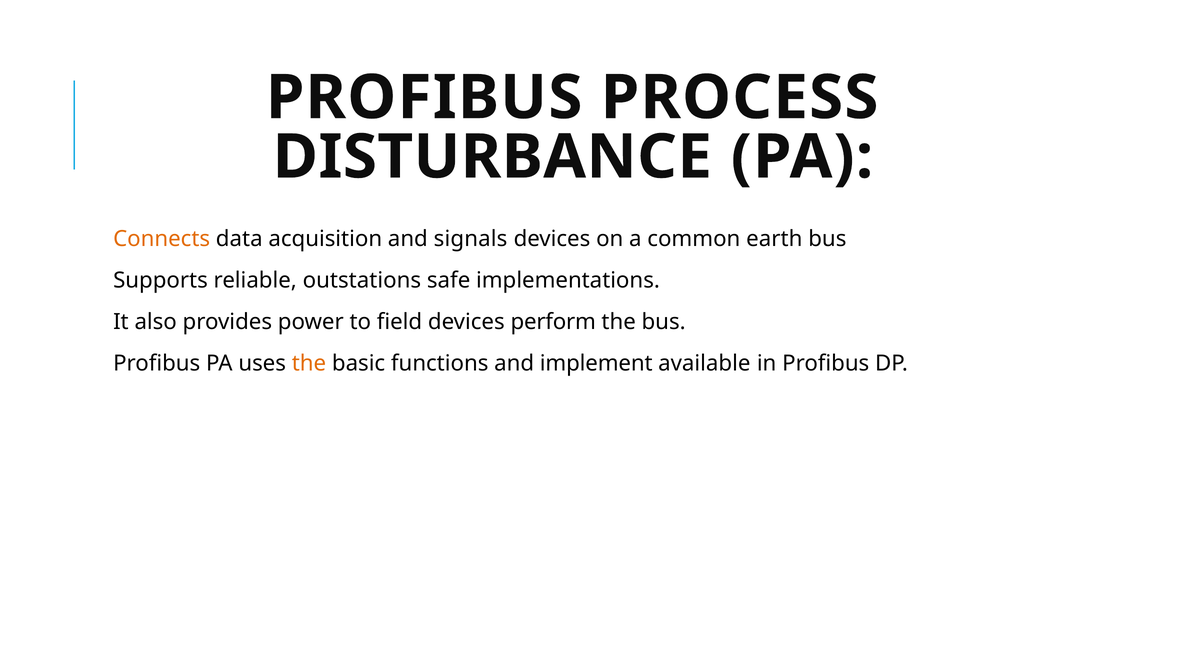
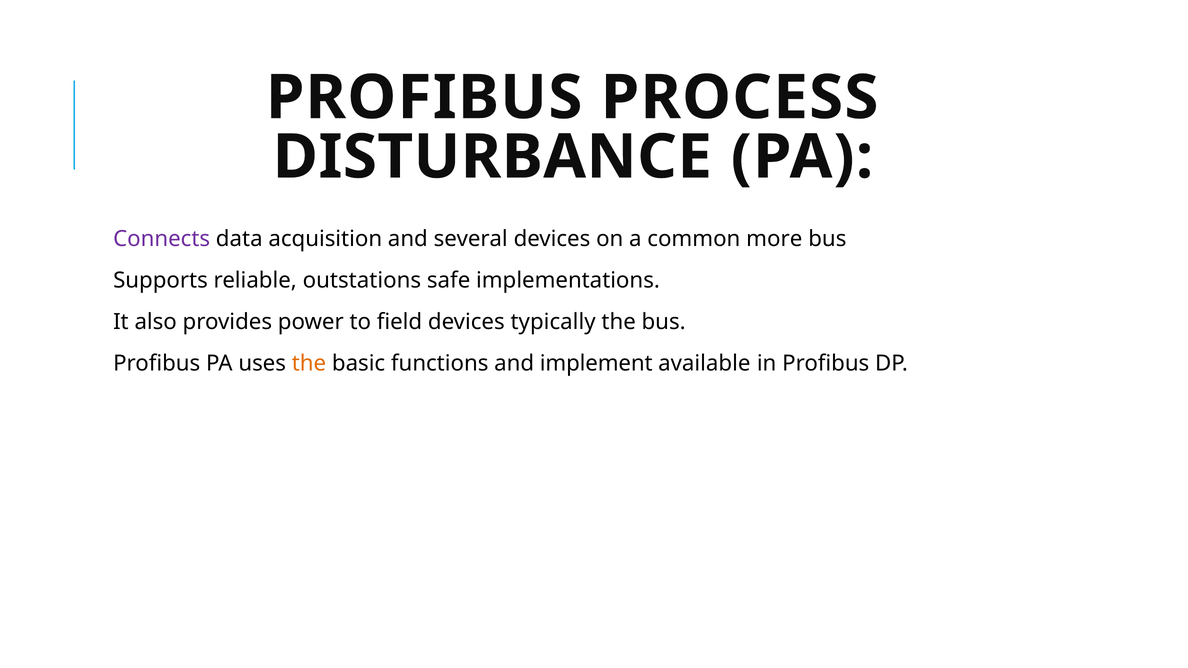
Connects colour: orange -> purple
signals: signals -> several
earth: earth -> more
perform: perform -> typically
